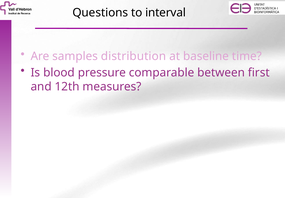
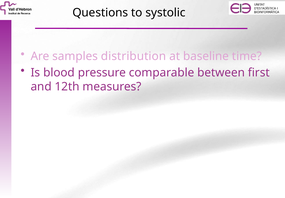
interval: interval -> systolic
